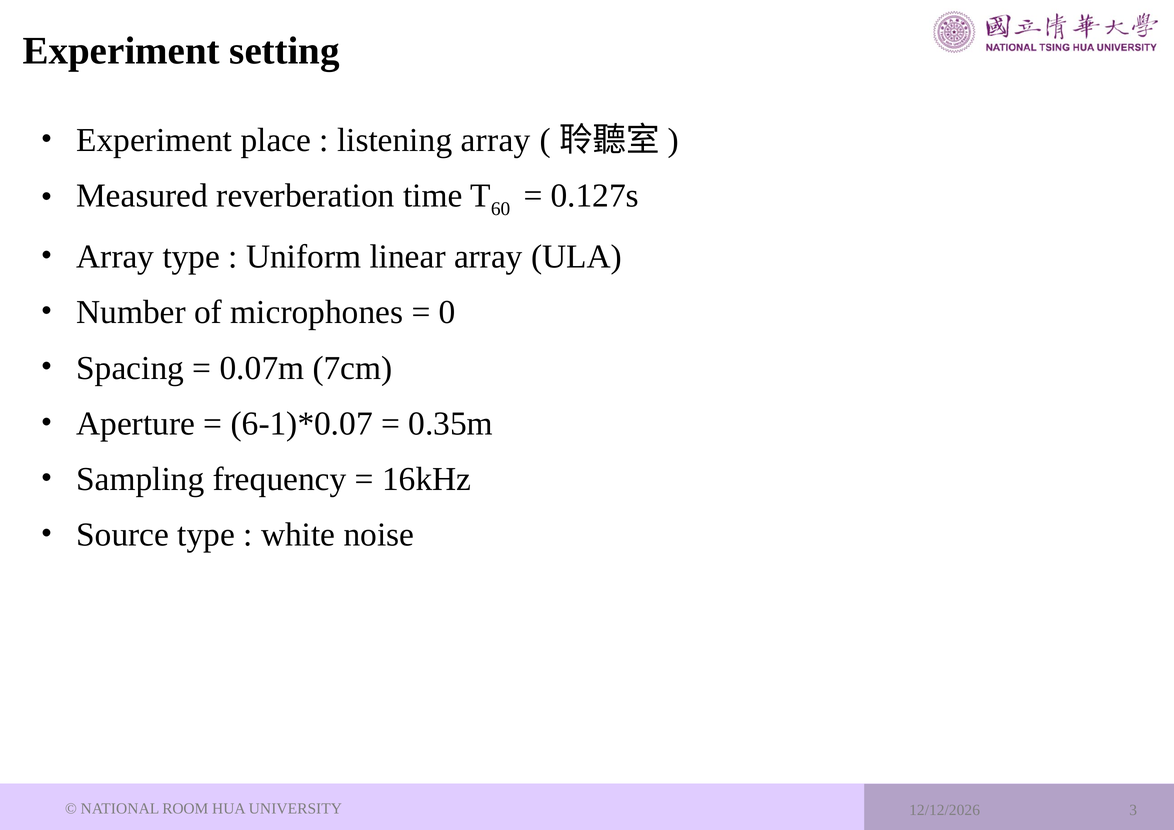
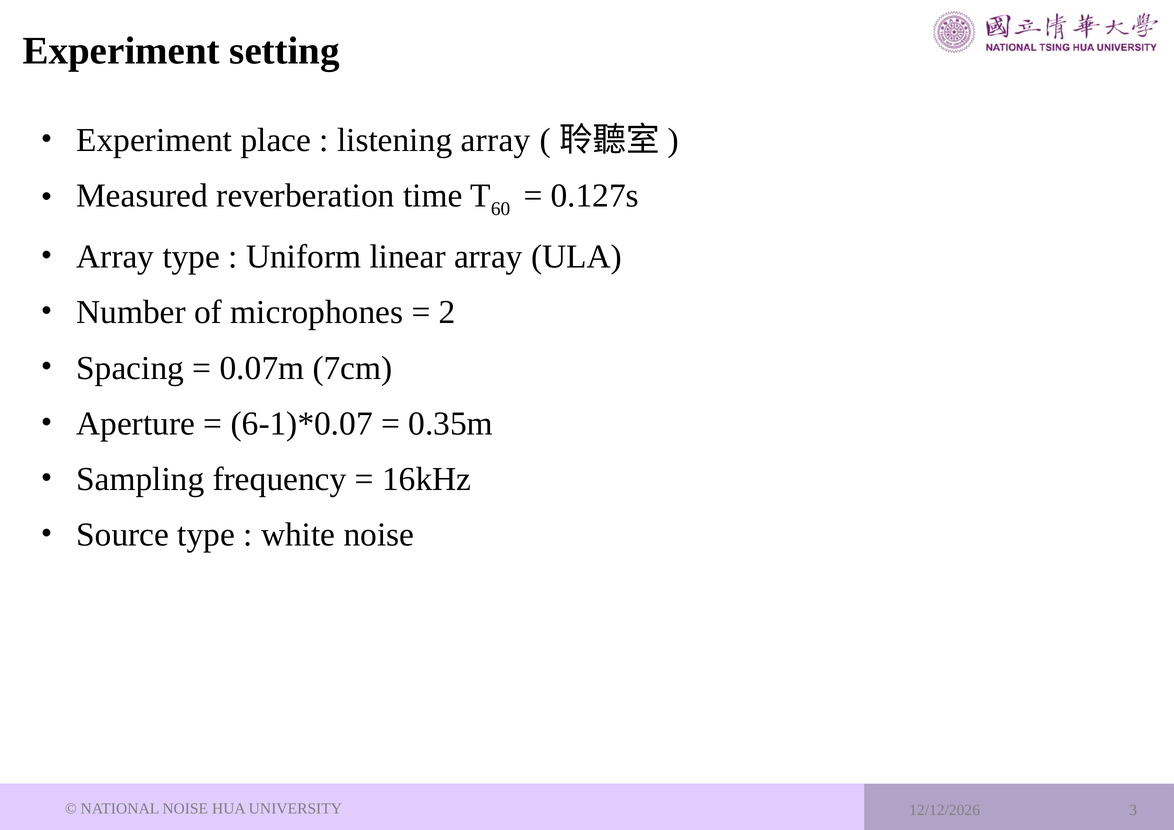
0: 0 -> 2
NATIONAL ROOM: ROOM -> NOISE
